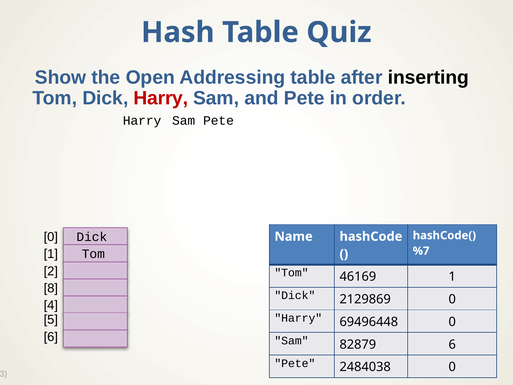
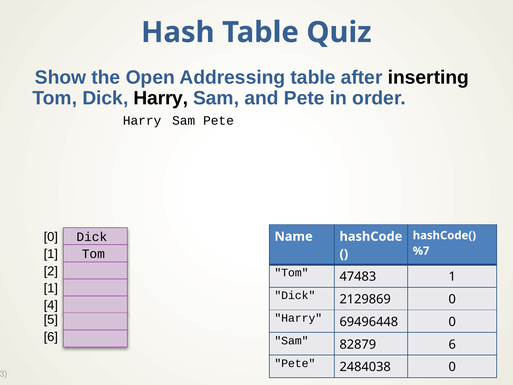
Harry at (161, 98) colour: red -> black
46169: 46169 -> 47483
8 at (51, 288): 8 -> 1
